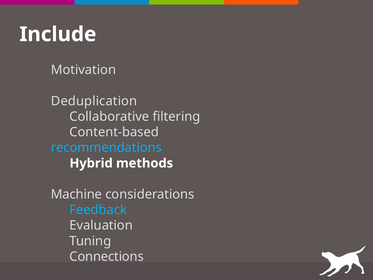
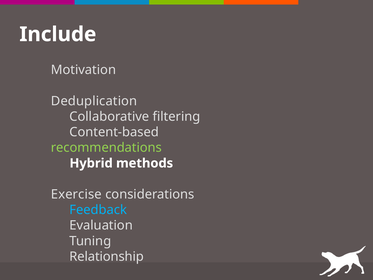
recommendations colour: light blue -> light green
Machine: Machine -> Exercise
Connections: Connections -> Relationship
